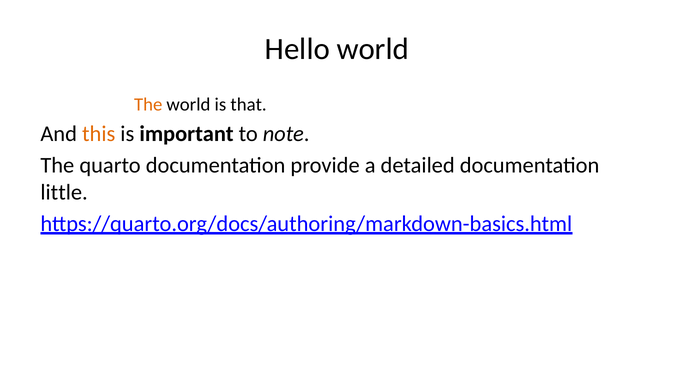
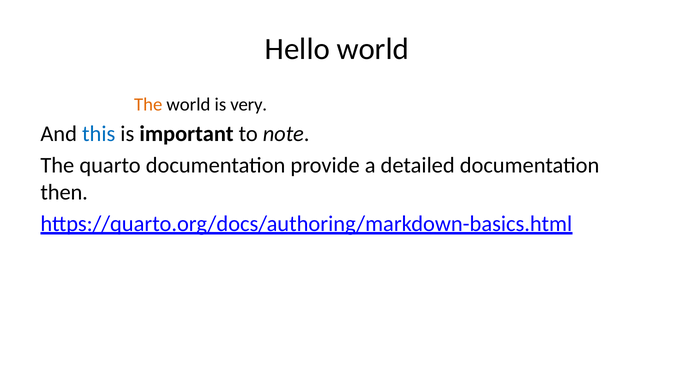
that: that -> very
this colour: orange -> blue
little: little -> then
